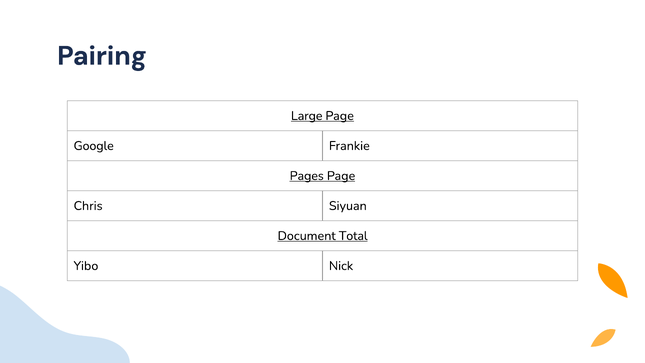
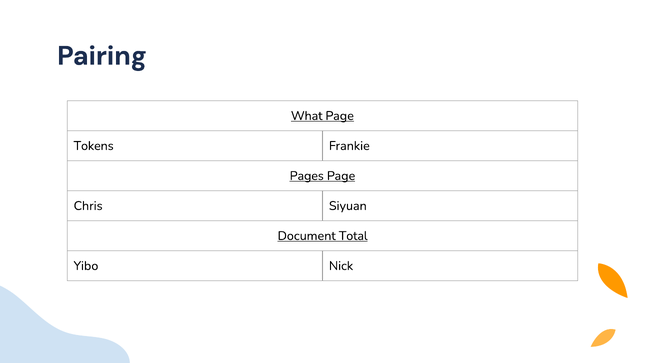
Large: Large -> What
Google: Google -> Tokens
